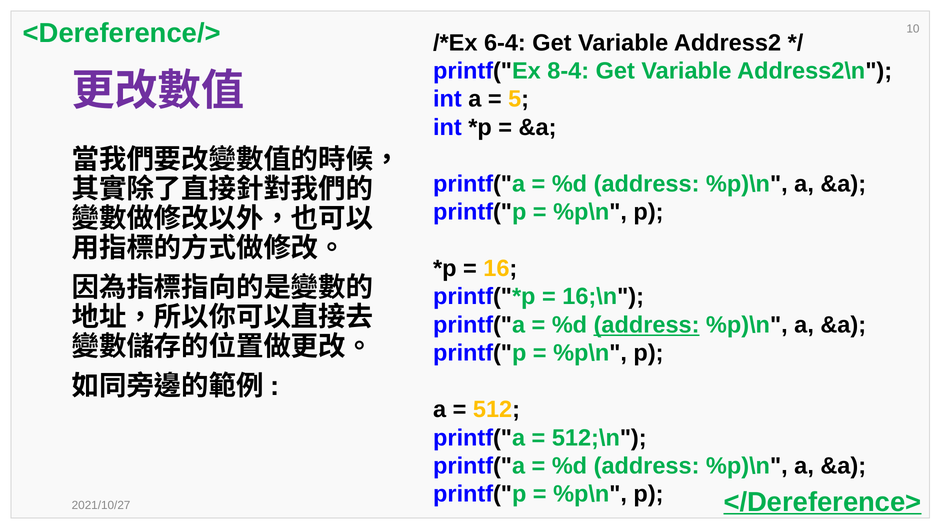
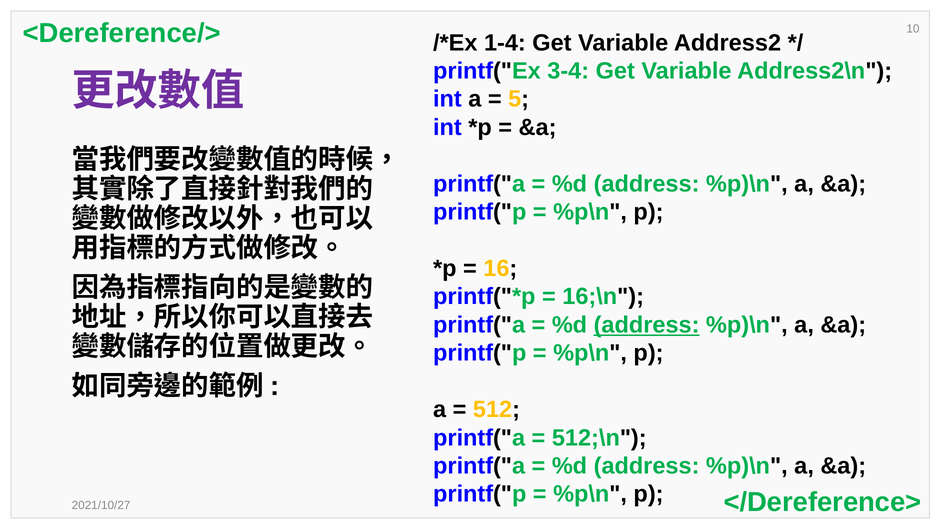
6-4: 6-4 -> 1-4
8-4: 8-4 -> 3-4
</Dereference> underline: present -> none
